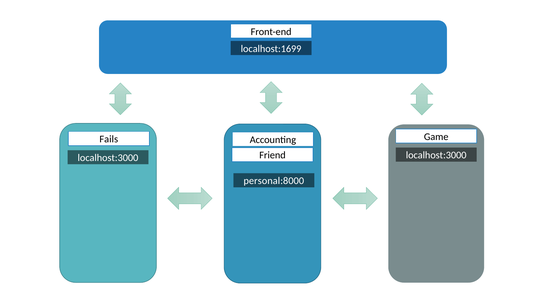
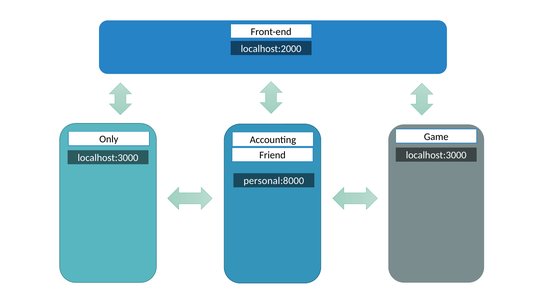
localhost:1699: localhost:1699 -> localhost:2000
Fails: Fails -> Only
